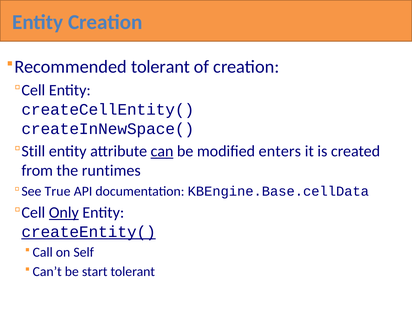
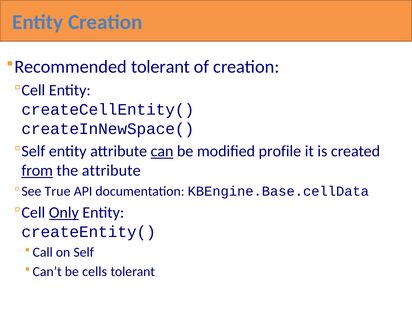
Still at (33, 151): Still -> Self
enters: enters -> profile
from underline: none -> present
the runtimes: runtimes -> attribute
createEntity( underline: present -> none
start: start -> cells
